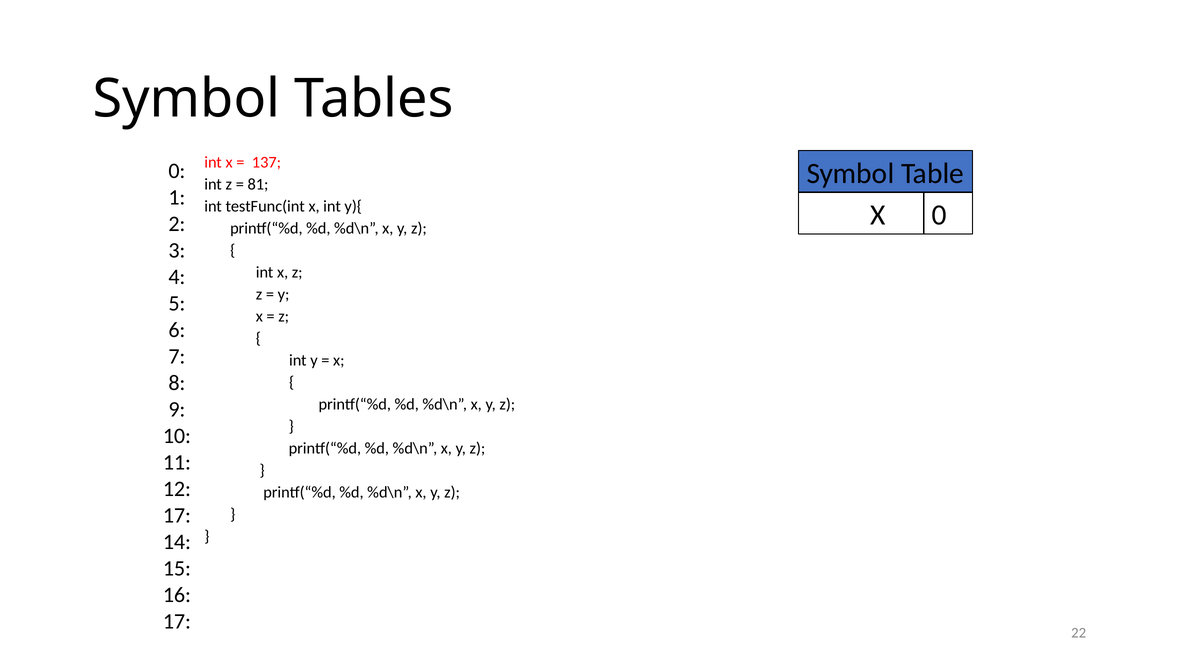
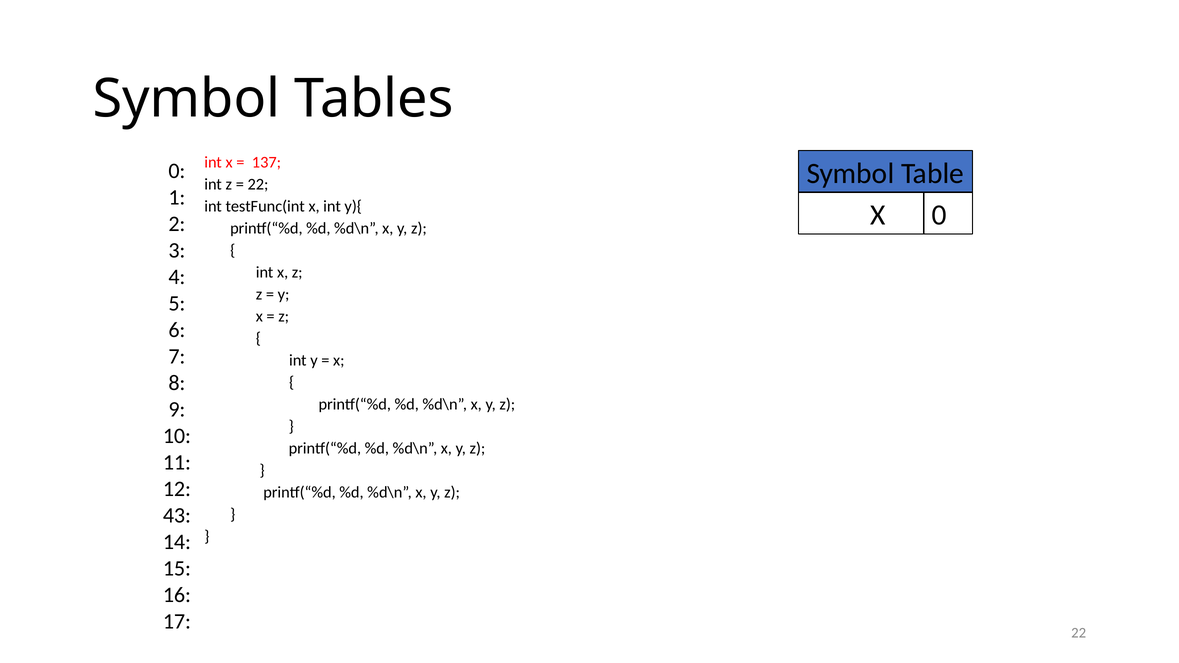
81 at (258, 184): 81 -> 22
17 at (177, 516): 17 -> 43
